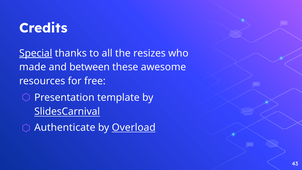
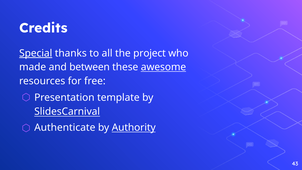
resizes: resizes -> project
awesome underline: none -> present
Overload: Overload -> Authority
